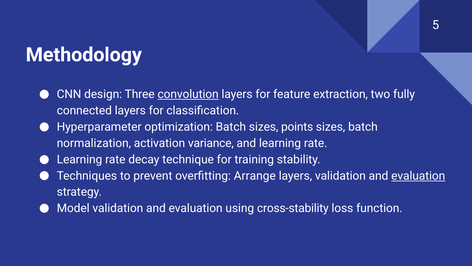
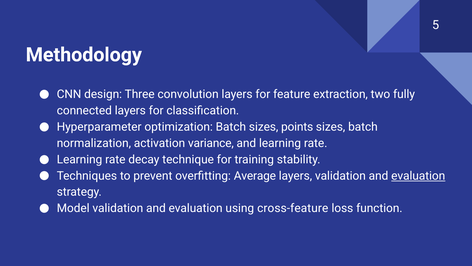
convolution underline: present -> none
Arrange: Arrange -> Average
cross-stability: cross-stability -> cross-feature
